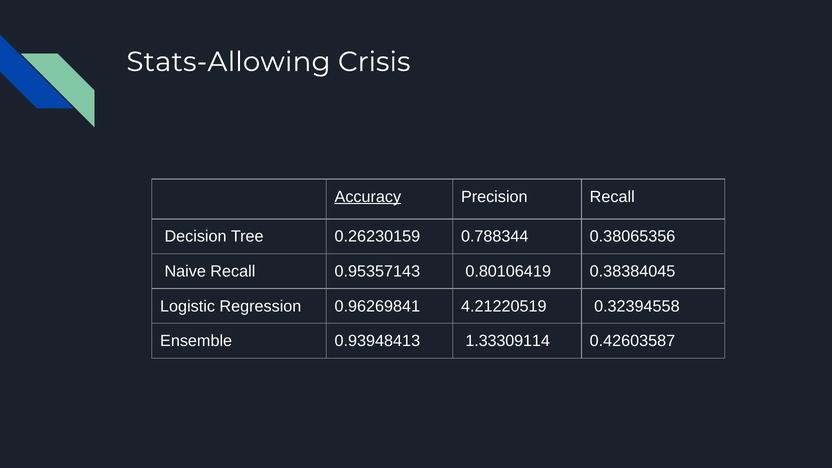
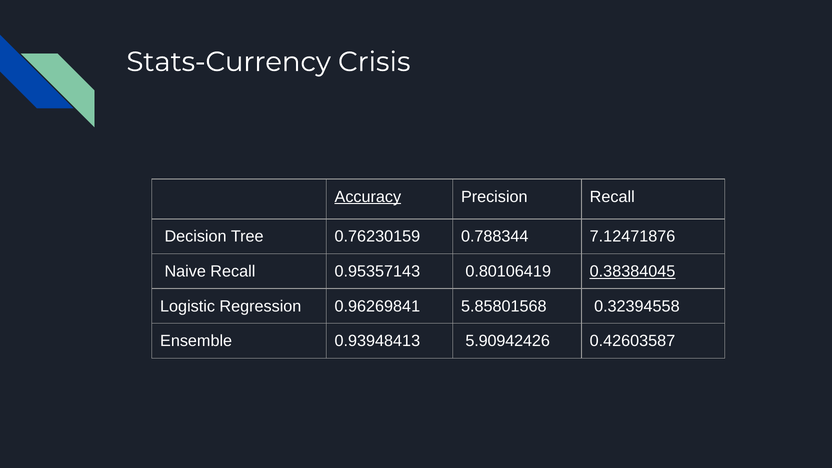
Stats-Allowing: Stats-Allowing -> Stats-Currency
0.26230159: 0.26230159 -> 0.76230159
0.38065356: 0.38065356 -> 7.12471876
0.38384045 underline: none -> present
4.21220519: 4.21220519 -> 5.85801568
1.33309114: 1.33309114 -> 5.90942426
